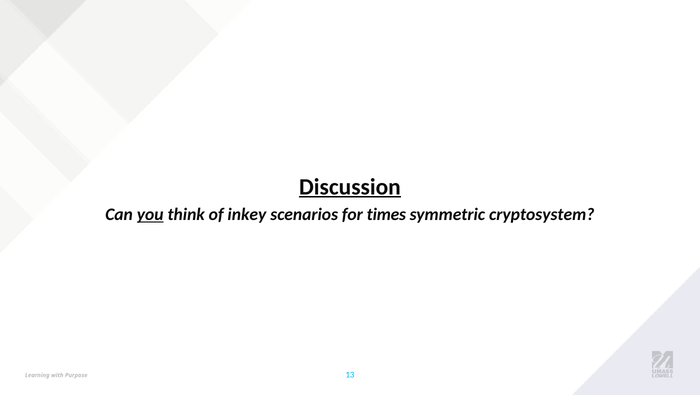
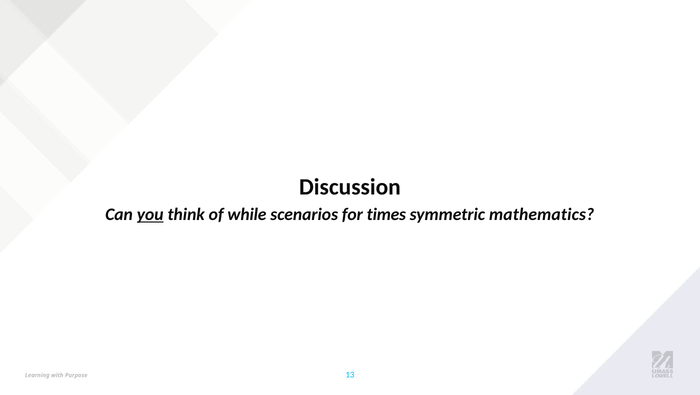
Discussion underline: present -> none
inkey: inkey -> while
cryptosystem: cryptosystem -> mathematics
